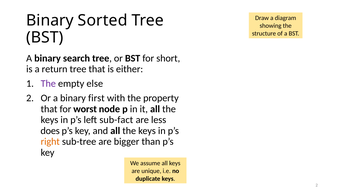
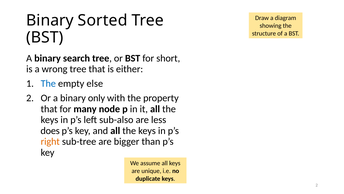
return: return -> wrong
The at (48, 83) colour: purple -> blue
first: first -> only
worst: worst -> many
sub-fact: sub-fact -> sub-also
